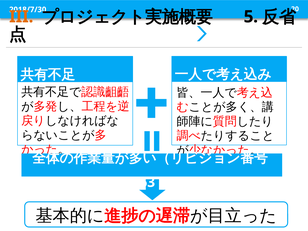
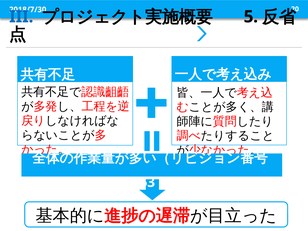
III colour: orange -> blue
